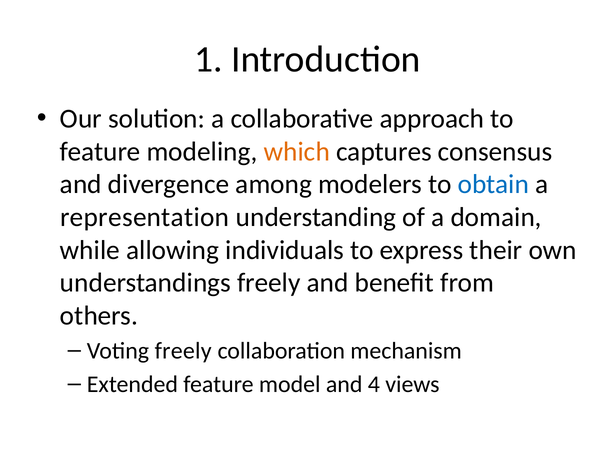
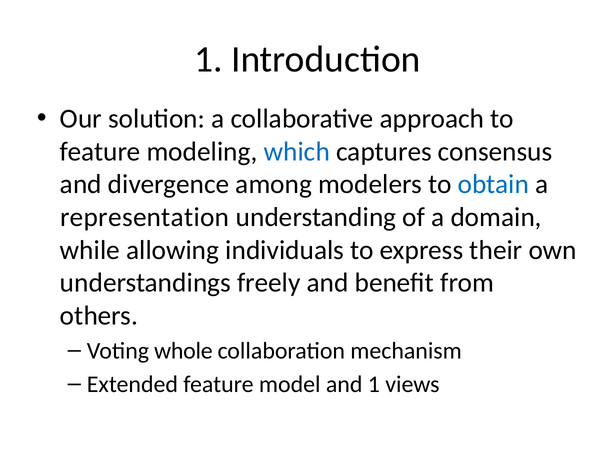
which colour: orange -> blue
Voting freely: freely -> whole
and 4: 4 -> 1
